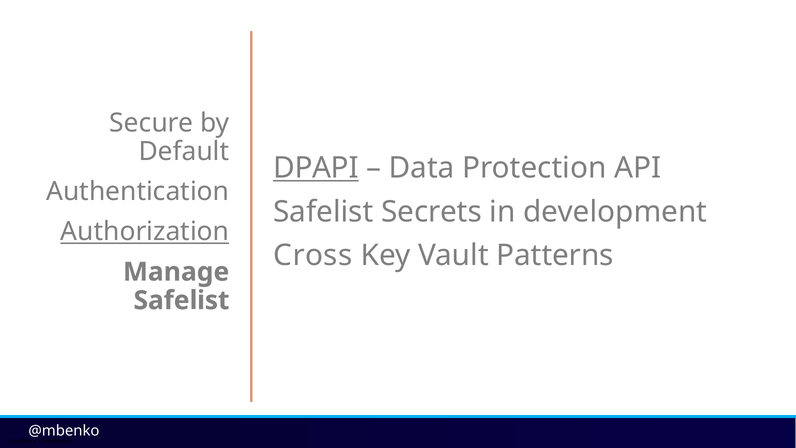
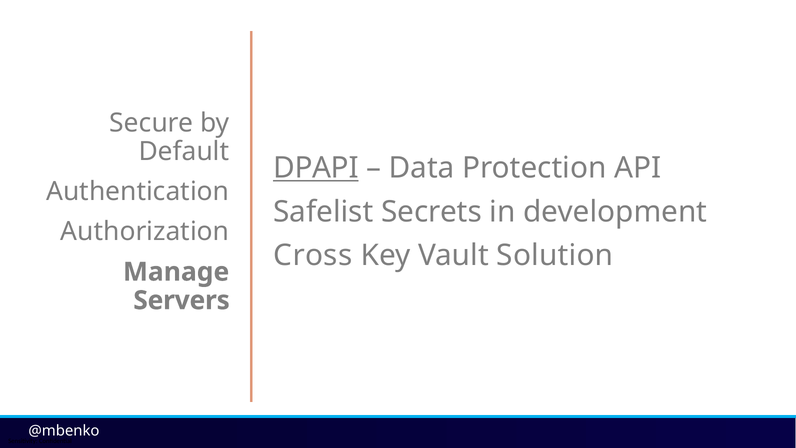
Authorization underline: present -> none
Patterns: Patterns -> Solution
Safelist at (181, 300): Safelist -> Servers
